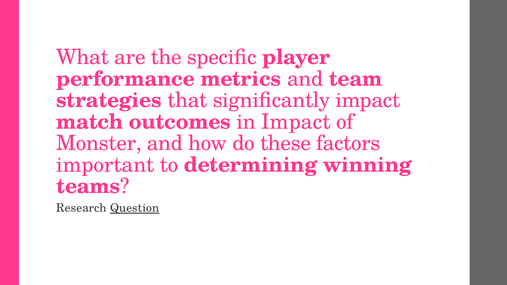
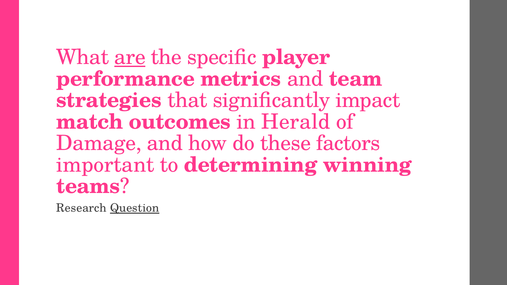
are underline: none -> present
in Impact: Impact -> Herald
Monster: Monster -> Damage
